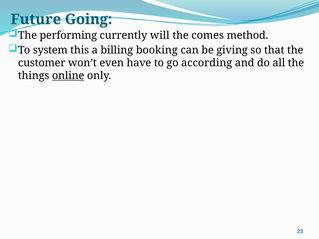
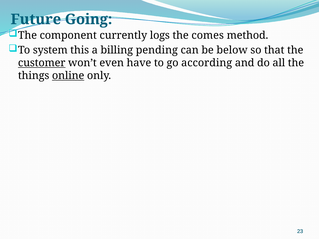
performing: performing -> component
will: will -> logs
booking: booking -> pending
giving: giving -> below
customer underline: none -> present
